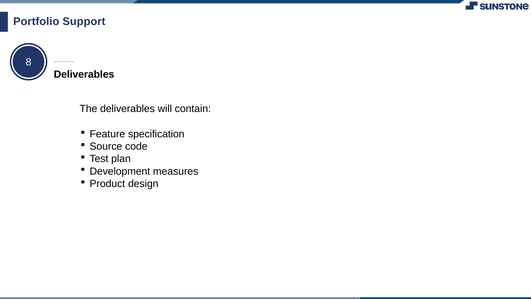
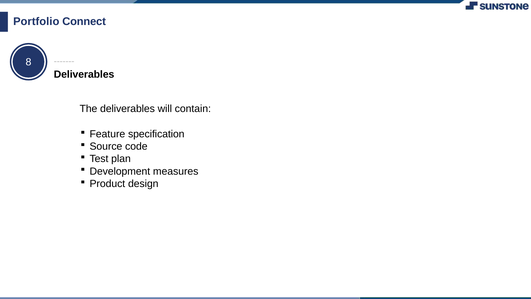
Support: Support -> Connect
